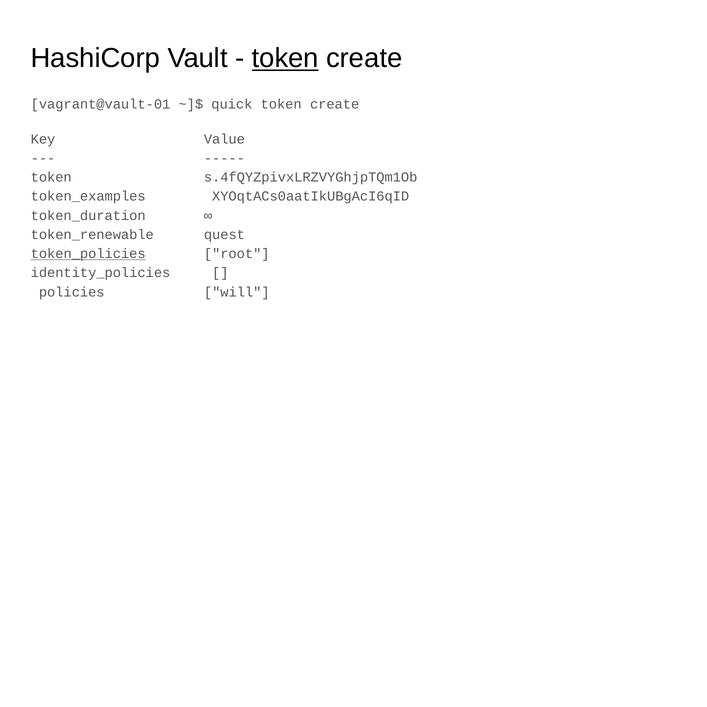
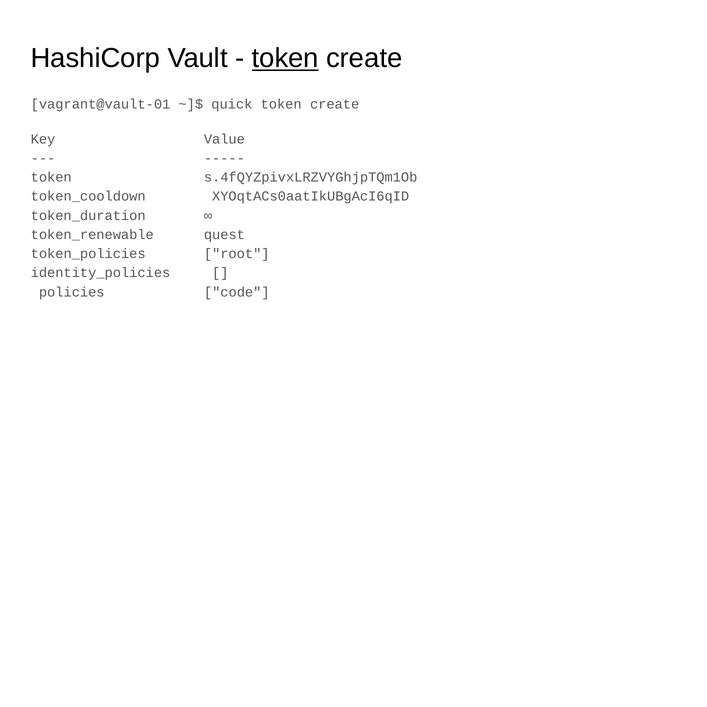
token_examples: token_examples -> token_cooldown
token_policies underline: present -> none
will: will -> code
